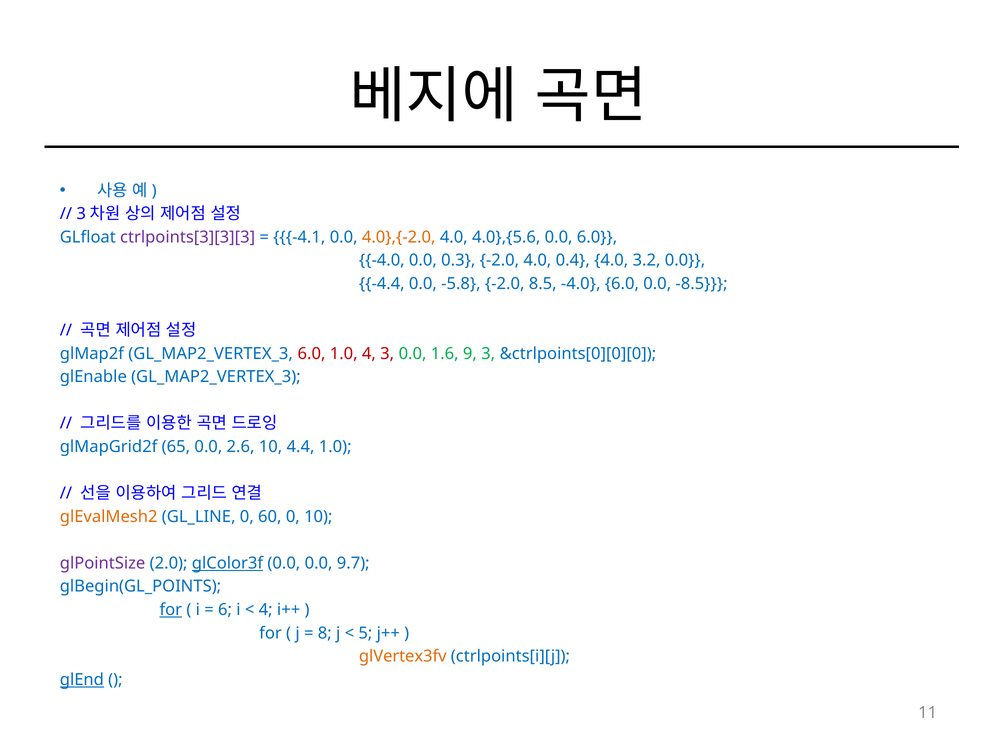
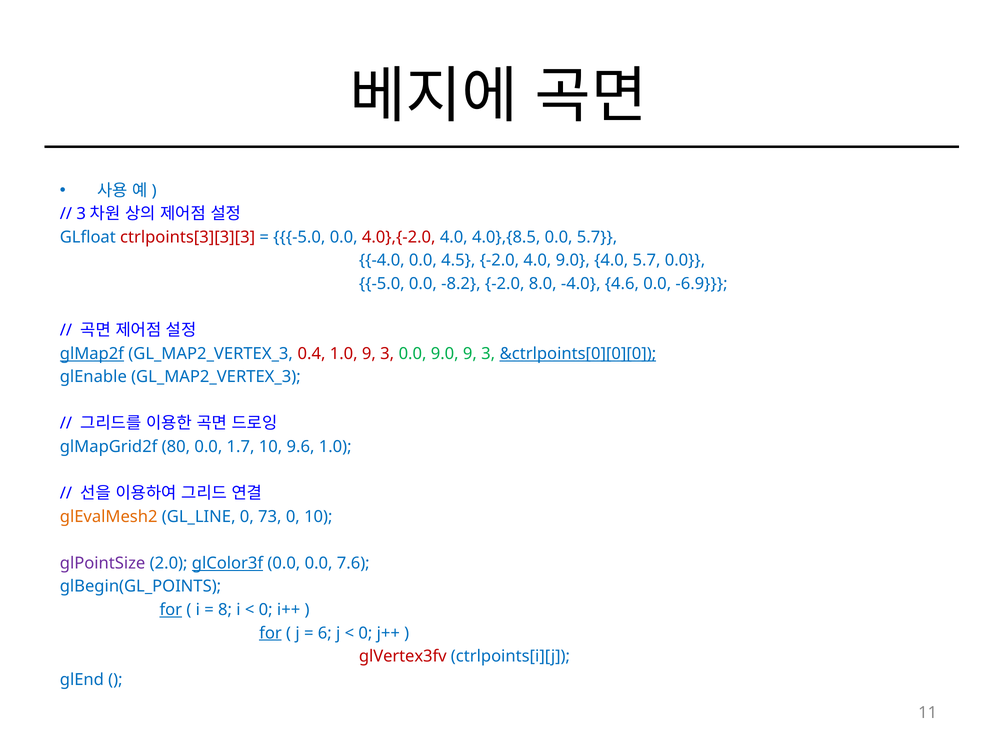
ctrlpoints[3][3][3 colour: purple -> red
-4.1 at (299, 237): -4.1 -> -5.0
4.0},{-2.0 colour: orange -> red
4.0},{5.6: 4.0},{5.6 -> 4.0},{8.5
0.0 6.0: 6.0 -> 5.7
0.3: 0.3 -> 4.5
4.0 0.4: 0.4 -> 9.0
4.0 3.2: 3.2 -> 5.7
-4.4 at (382, 284): -4.4 -> -5.0
-5.8: -5.8 -> -8.2
8.5: 8.5 -> 8.0
-4.0 6.0: 6.0 -> 4.6
-8.5: -8.5 -> -6.9
glMap2f underline: none -> present
GL_MAP2_VERTEX_3 6.0: 6.0 -> 0.4
1.0 4: 4 -> 9
0.0 1.6: 1.6 -> 9.0
&ctrlpoints[0][0][0 underline: none -> present
65: 65 -> 80
2.6: 2.6 -> 1.7
4.4: 4.4 -> 9.6
60: 60 -> 73
9.7: 9.7 -> 7.6
6: 6 -> 8
4 at (266, 610): 4 -> 0
for at (270, 633) underline: none -> present
8: 8 -> 6
5 at (365, 633): 5 -> 0
glVertex3fv colour: orange -> red
glEnd underline: present -> none
